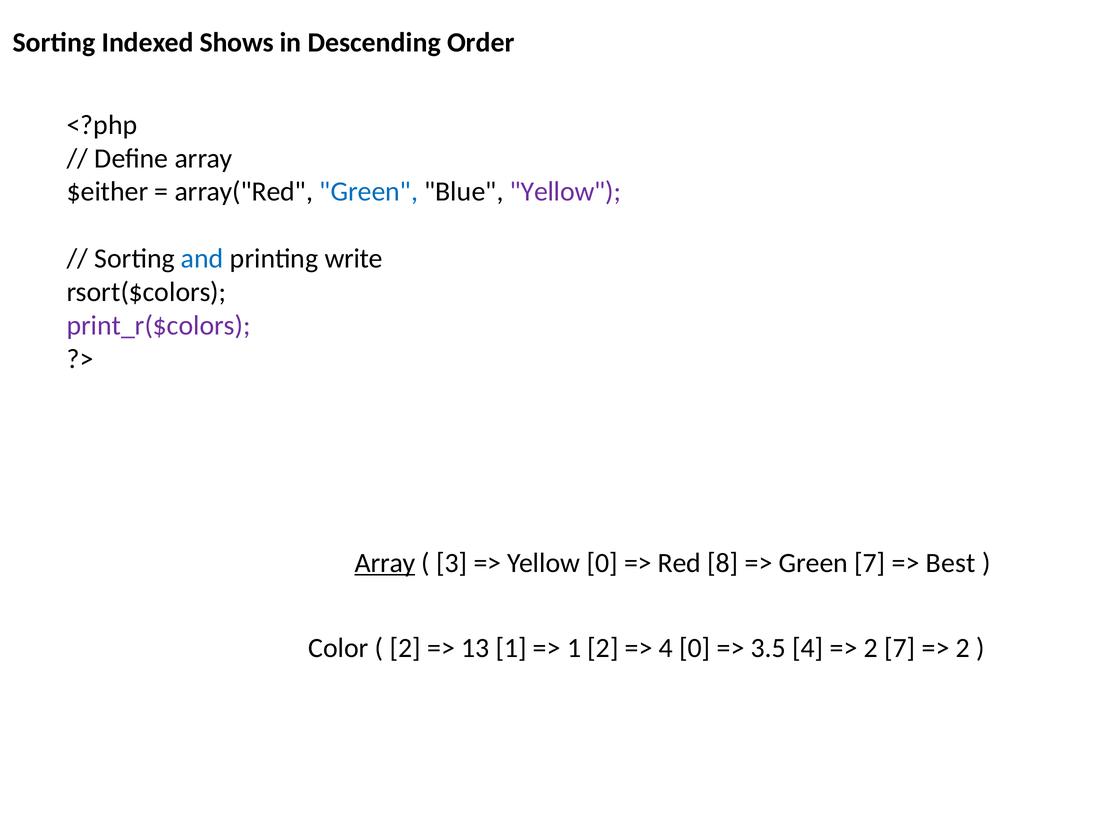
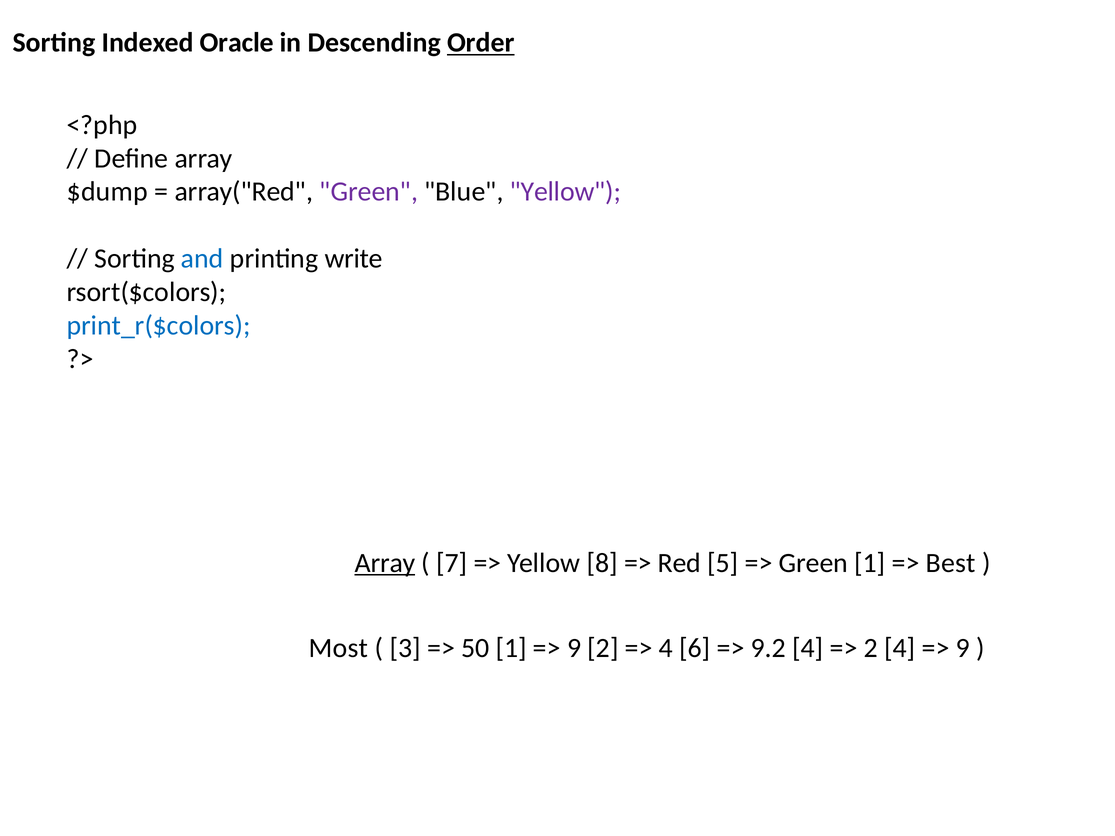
Shows: Shows -> Oracle
Order underline: none -> present
$either: $either -> $dump
Green at (369, 192) colour: blue -> purple
print_r($colors colour: purple -> blue
3: 3 -> 7
Yellow 0: 0 -> 8
8: 8 -> 5
Green 7: 7 -> 1
Color: Color -> Most
2 at (405, 648): 2 -> 3
13: 13 -> 50
1 at (574, 648): 1 -> 9
4 0: 0 -> 6
3.5: 3.5 -> 9.2
2 7: 7 -> 4
2 at (963, 648): 2 -> 9
